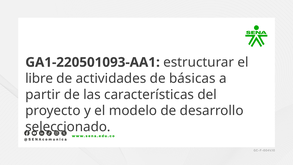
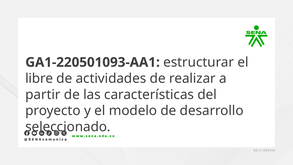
básicas: básicas -> realizar
